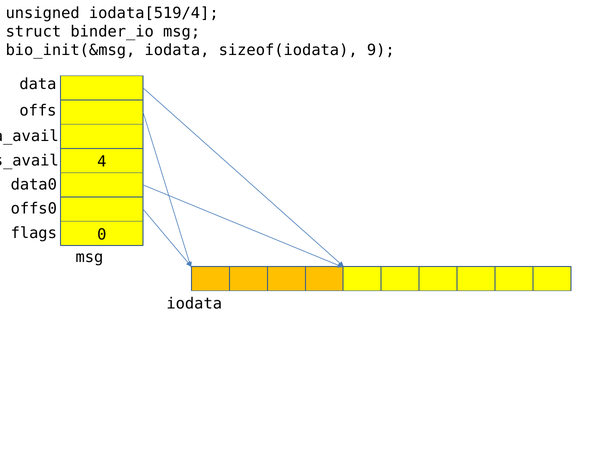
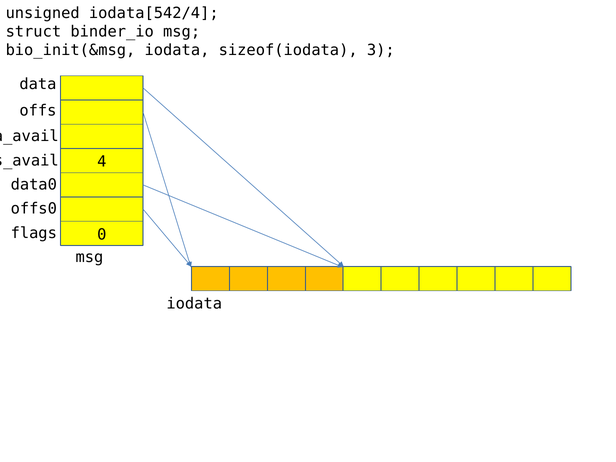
iodata[519/4: iodata[519/4 -> iodata[542/4
9: 9 -> 3
